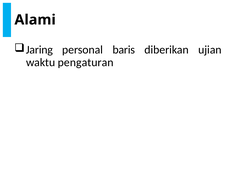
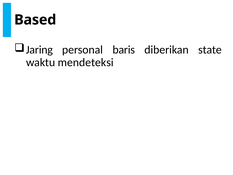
Alami: Alami -> Based
ujian: ujian -> state
pengaturan: pengaturan -> mendeteksi
